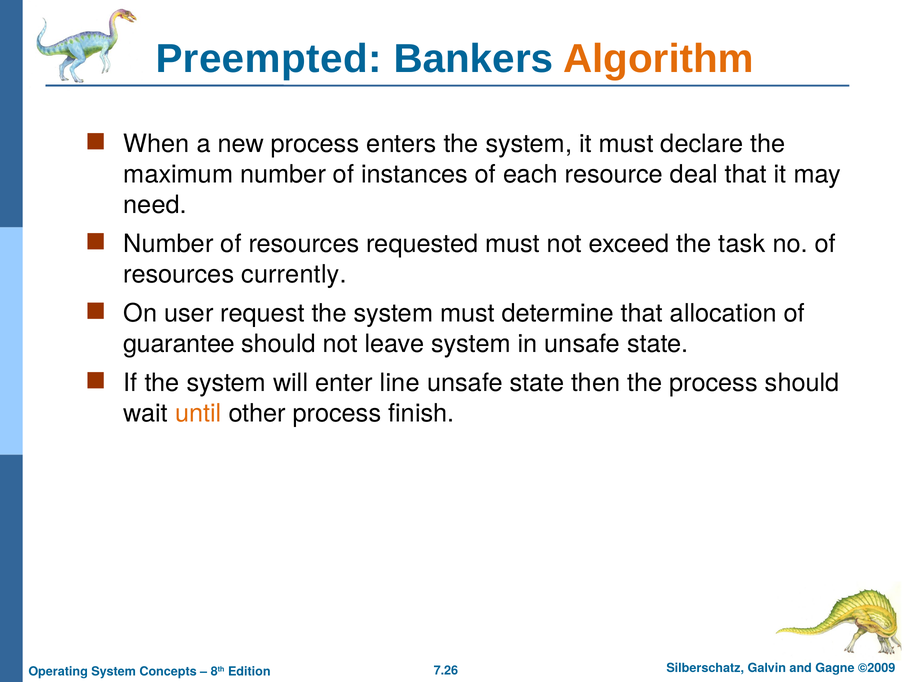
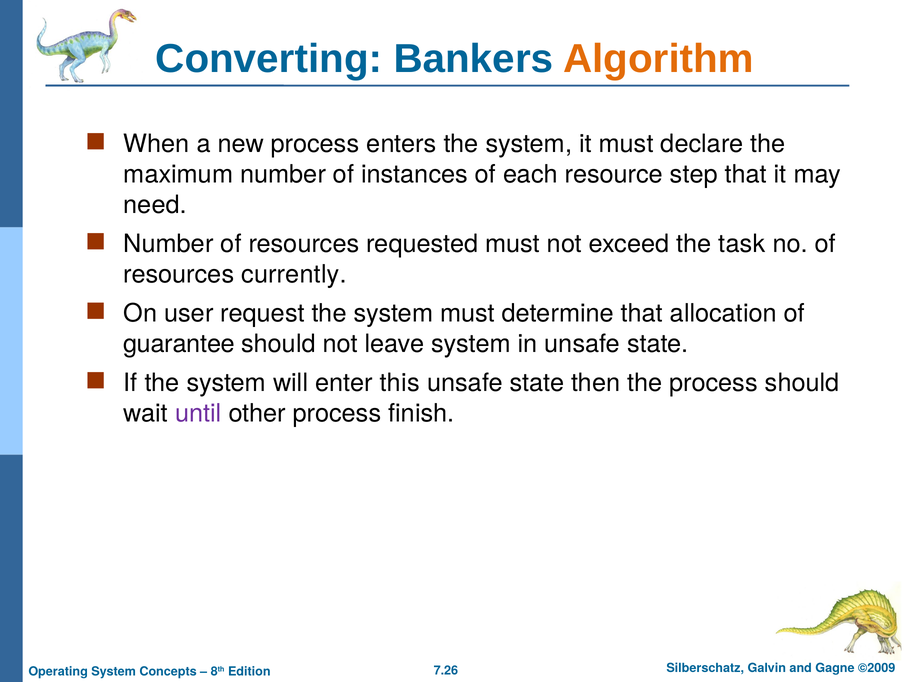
Preempted: Preempted -> Converting
deal: deal -> step
line: line -> this
until colour: orange -> purple
